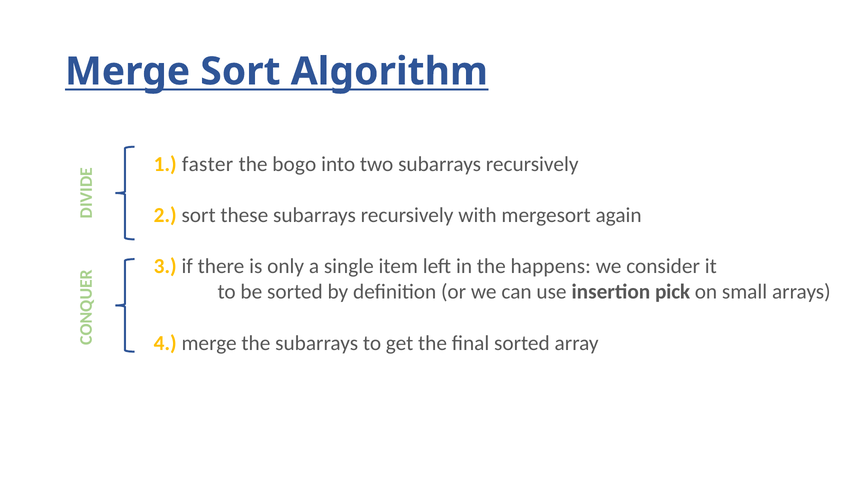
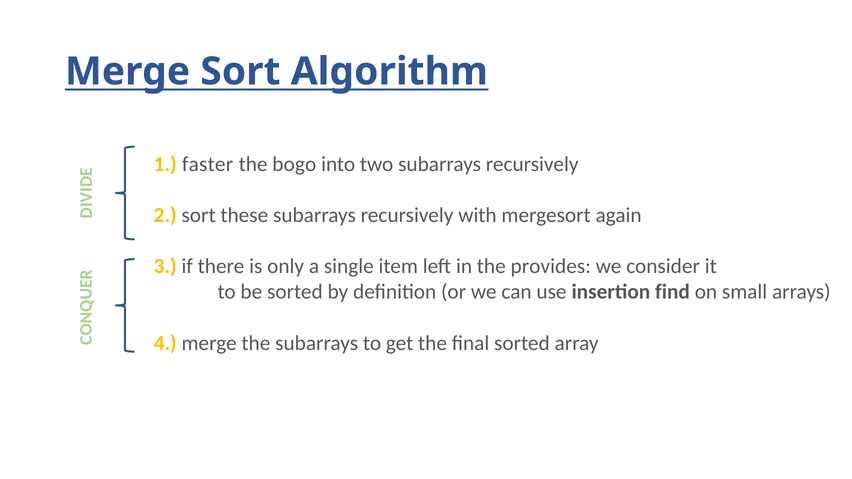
happens: happens -> provides
pick: pick -> find
